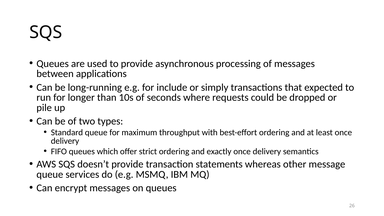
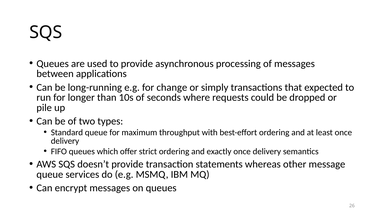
include: include -> change
